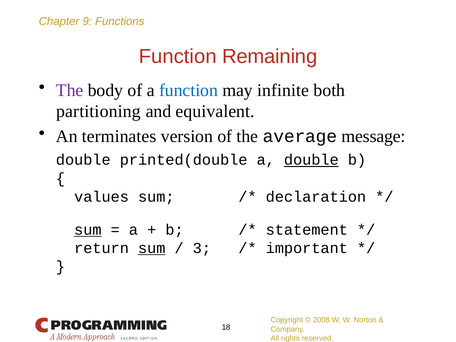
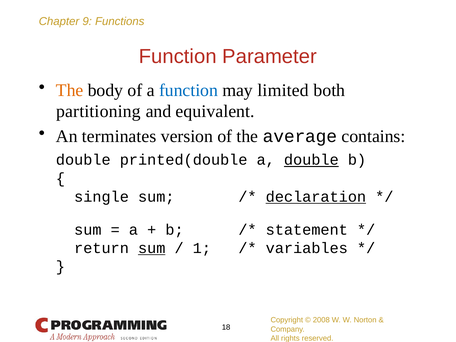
Remaining: Remaining -> Parameter
The at (70, 90) colour: purple -> orange
infinite: infinite -> limited
message: message -> contains
values: values -> single
declaration underline: none -> present
sum at (88, 230) underline: present -> none
3: 3 -> 1
important: important -> variables
